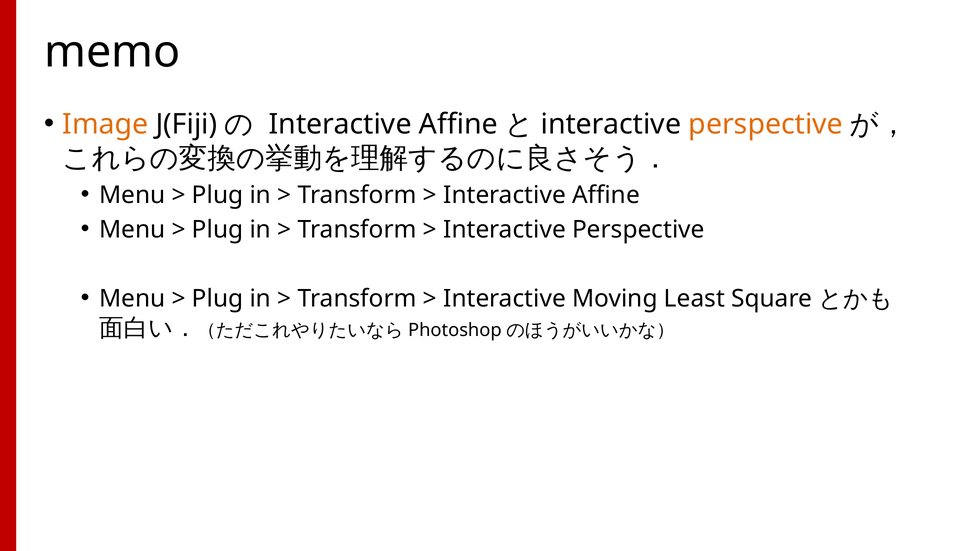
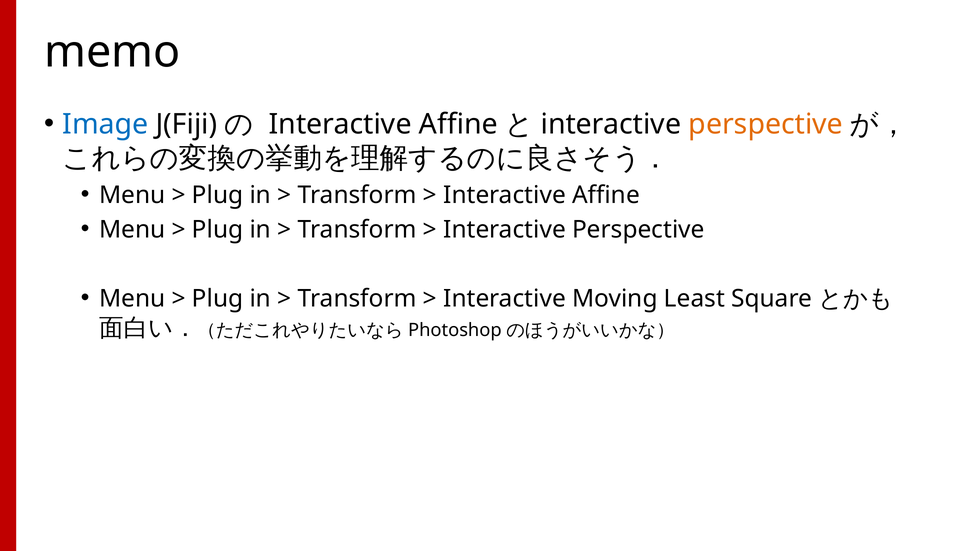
Image colour: orange -> blue
